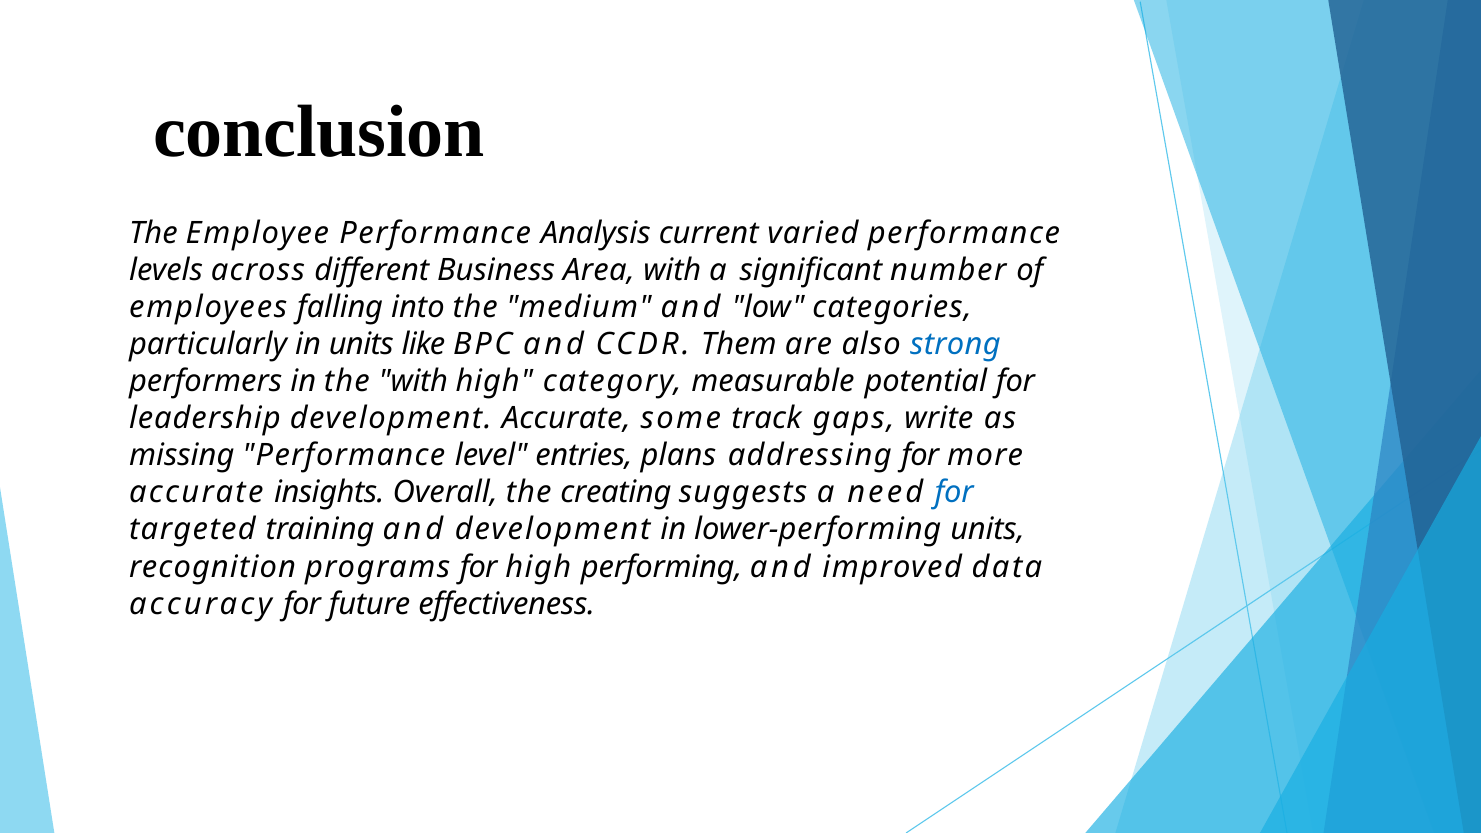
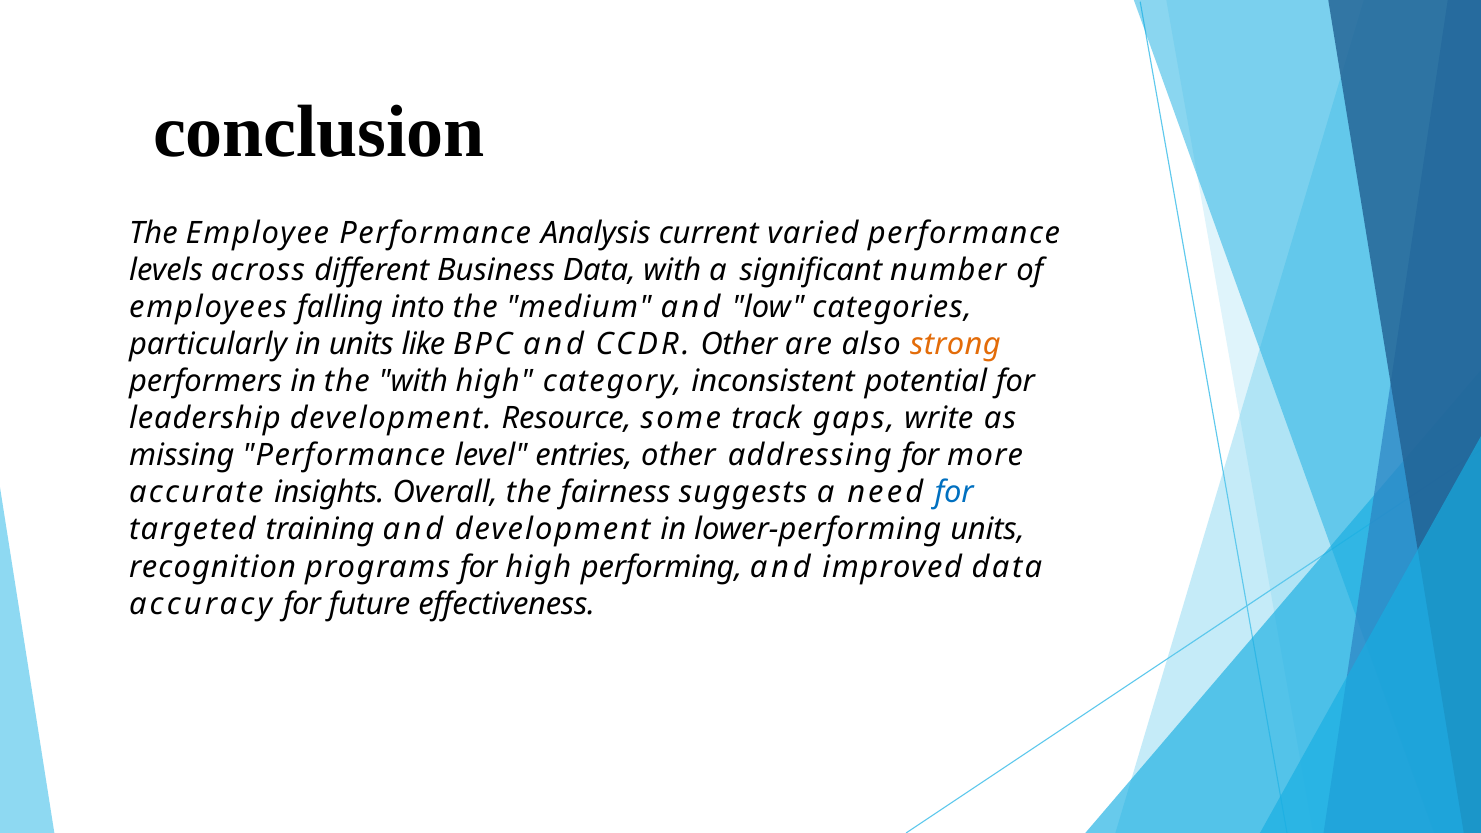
Business Area: Area -> Data
CCDR Them: Them -> Other
strong colour: blue -> orange
measurable: measurable -> inconsistent
development Accurate: Accurate -> Resource
entries plans: plans -> other
creating: creating -> fairness
